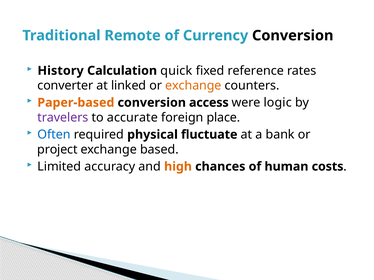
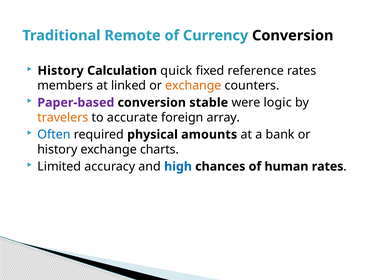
converter: converter -> members
Paper-based colour: orange -> purple
access: access -> stable
travelers colour: purple -> orange
place: place -> array
fluctuate: fluctuate -> amounts
project at (57, 150): project -> history
based: based -> charts
high colour: orange -> blue
human costs: costs -> rates
